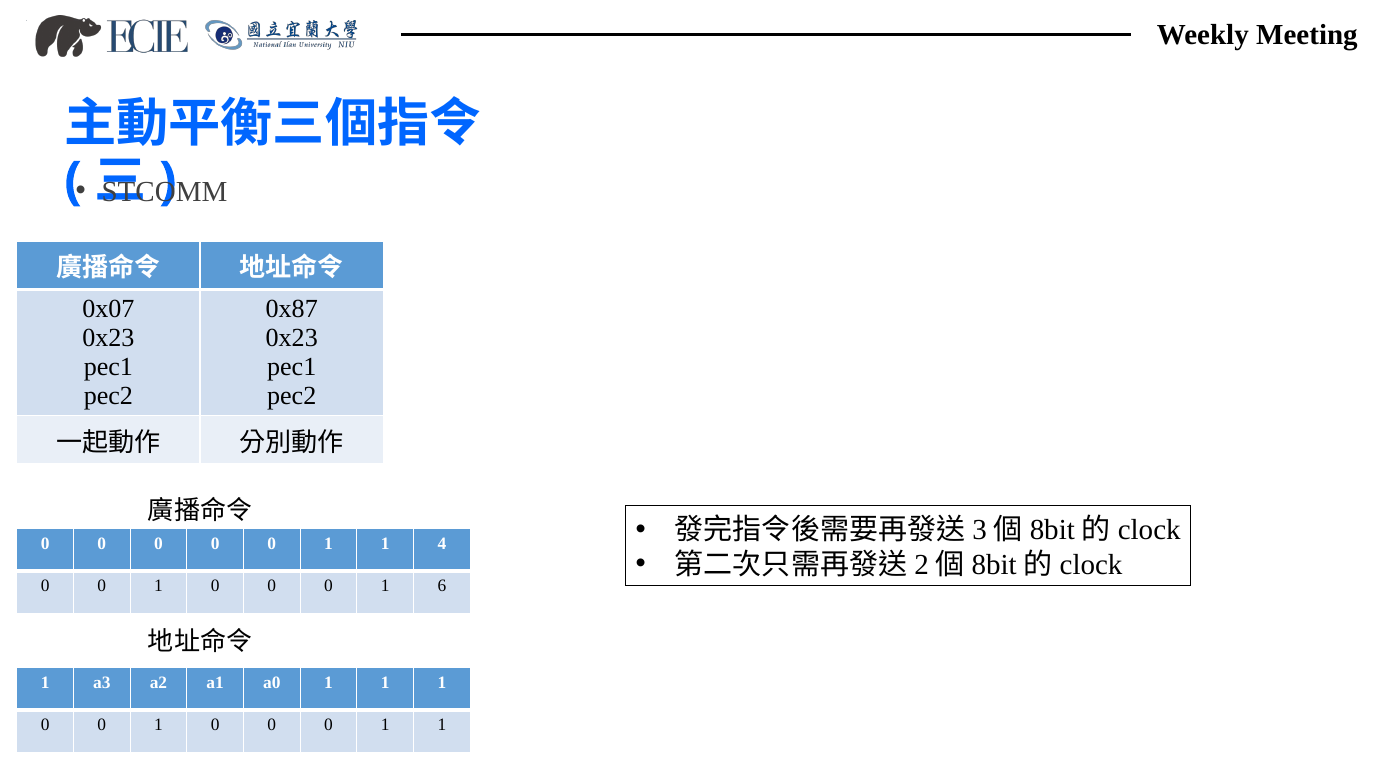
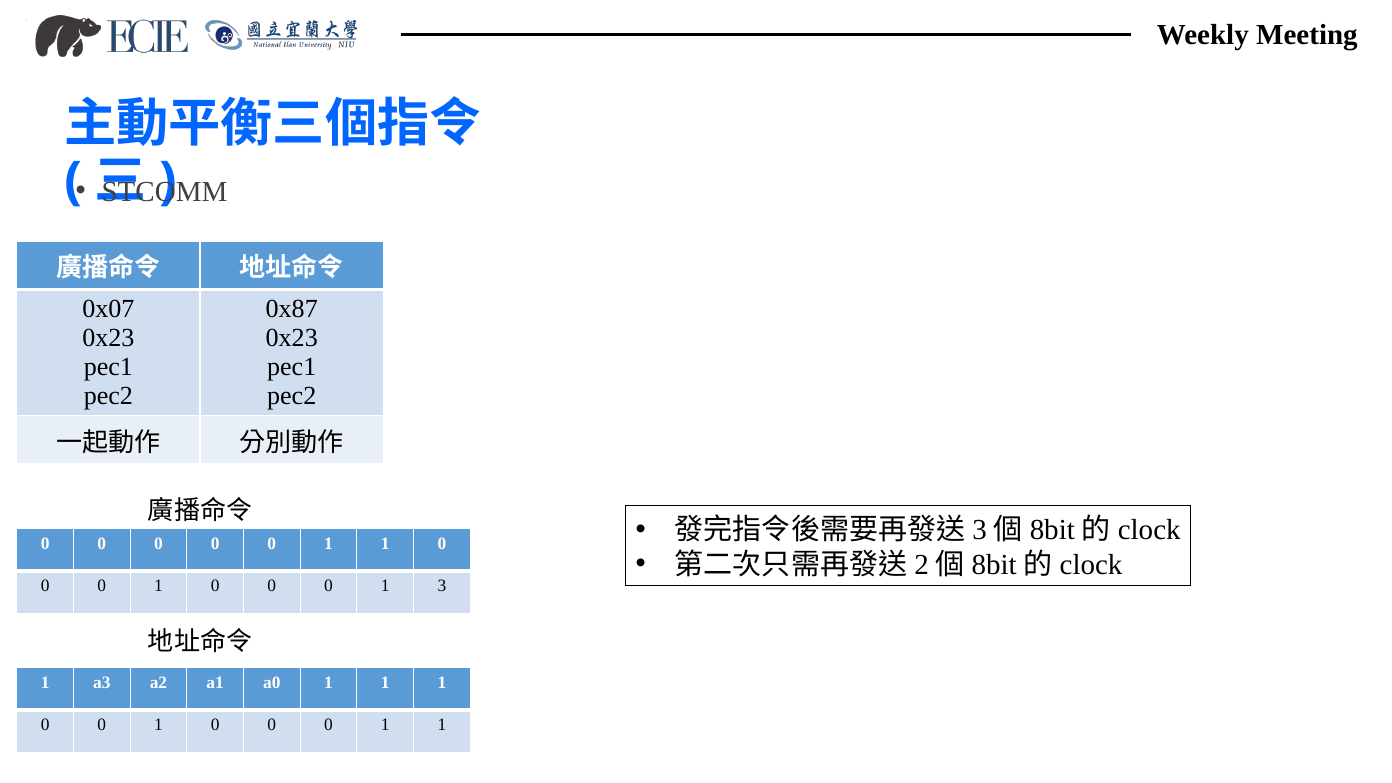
0 1 1 4: 4 -> 0
6: 6 -> 3
